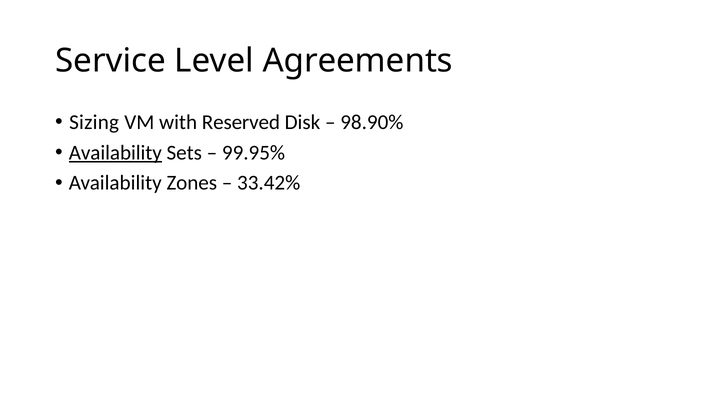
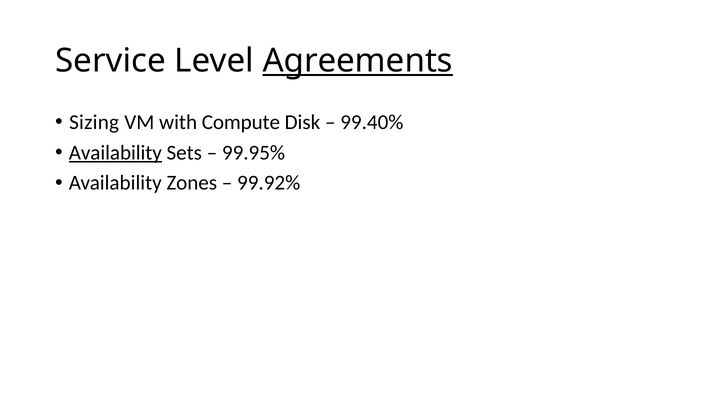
Agreements underline: none -> present
Reserved: Reserved -> Compute
98.90%: 98.90% -> 99.40%
33.42%: 33.42% -> 99.92%
